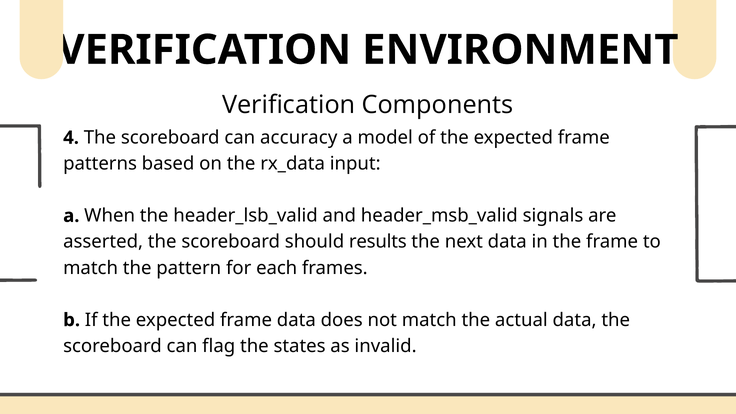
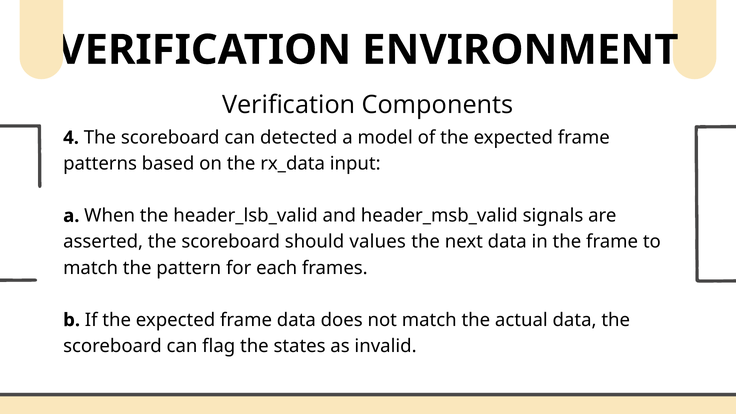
accuracy: accuracy -> detected
results: results -> values
